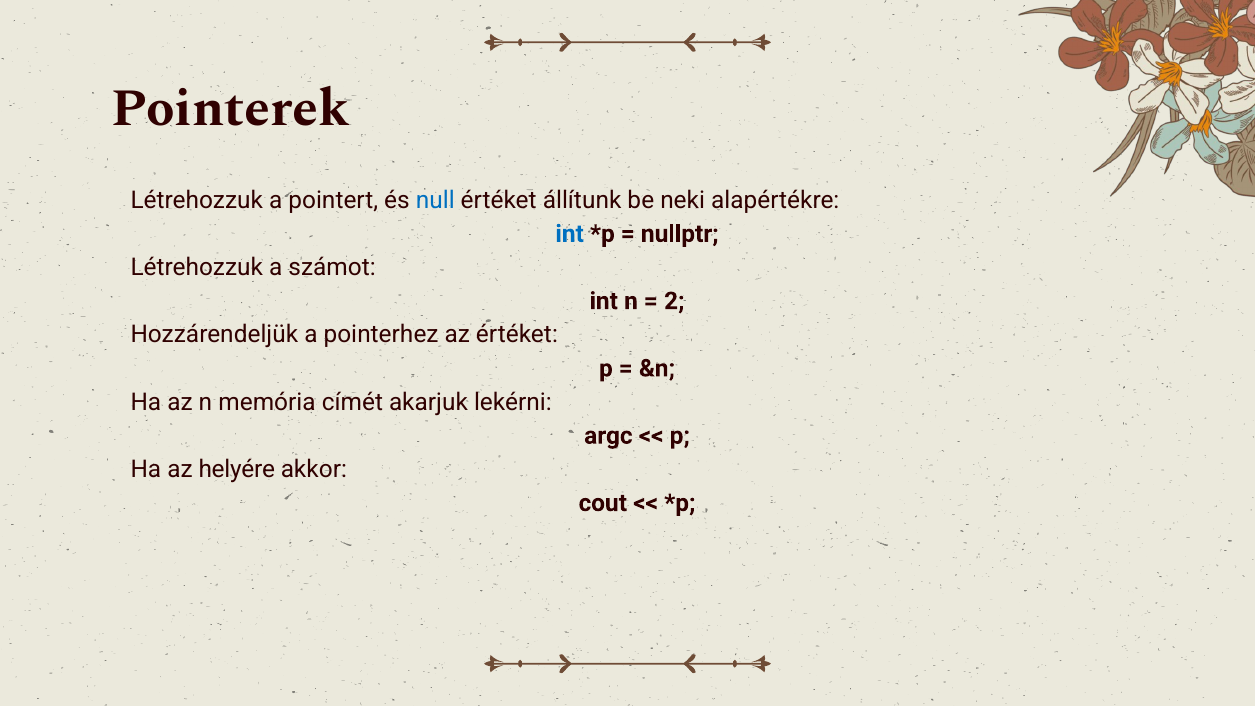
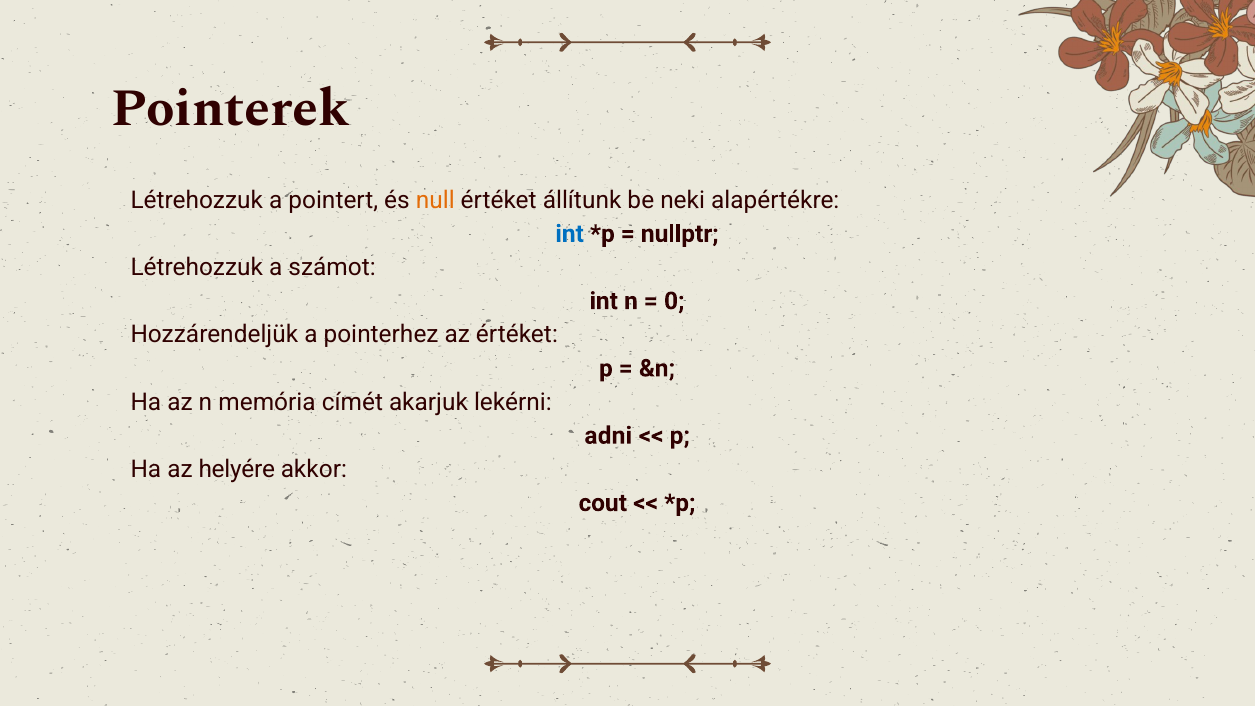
null colour: blue -> orange
2: 2 -> 0
argc: argc -> adni
